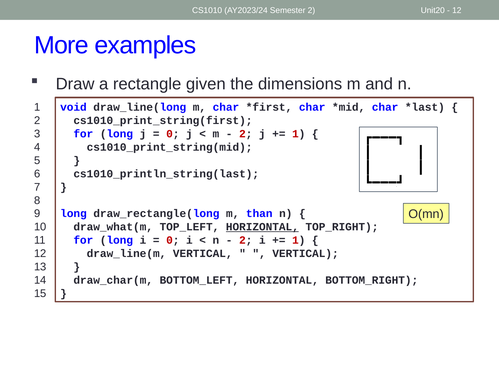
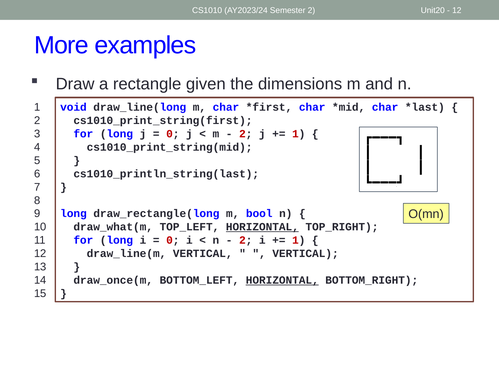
than: than -> bool
draw_char(m: draw_char(m -> draw_once(m
HORIZONTAL at (282, 280) underline: none -> present
